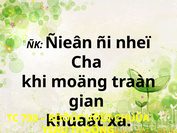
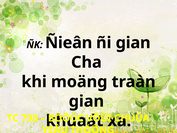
ñi nheï: nheï -> gian
